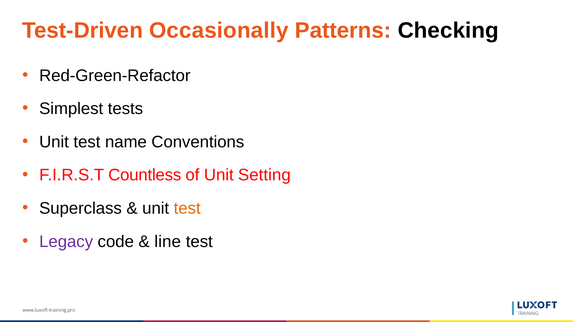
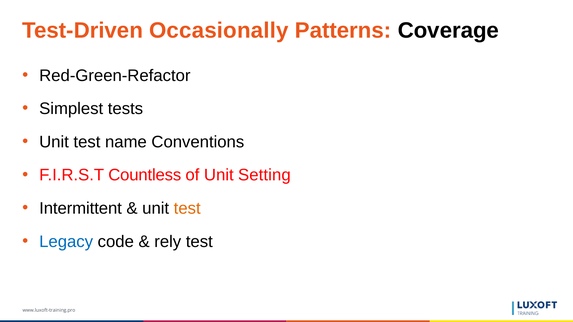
Checking: Checking -> Coverage
Superclass: Superclass -> Intermittent
Legacy colour: purple -> blue
line: line -> rely
